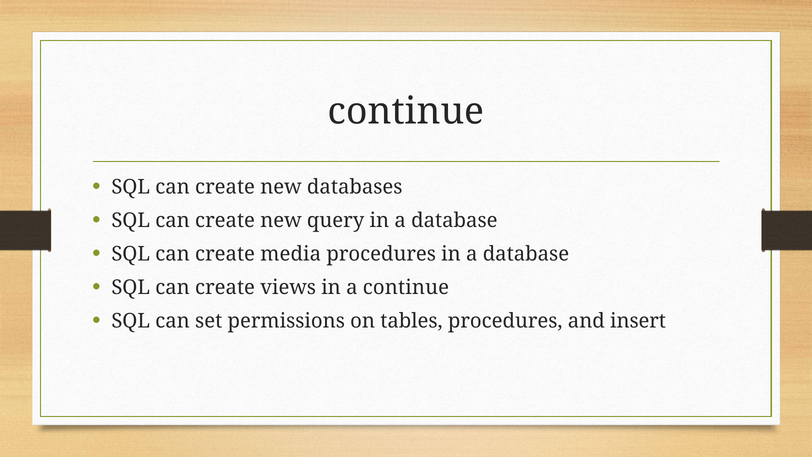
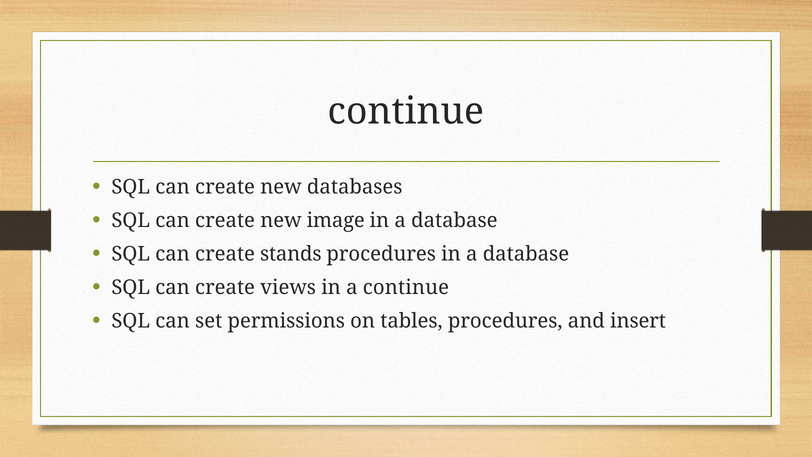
query: query -> image
media: media -> stands
